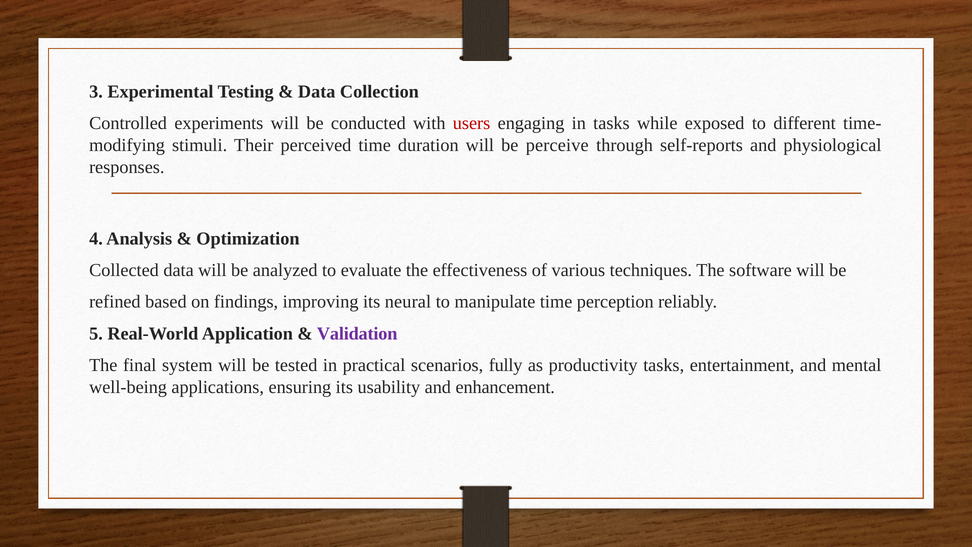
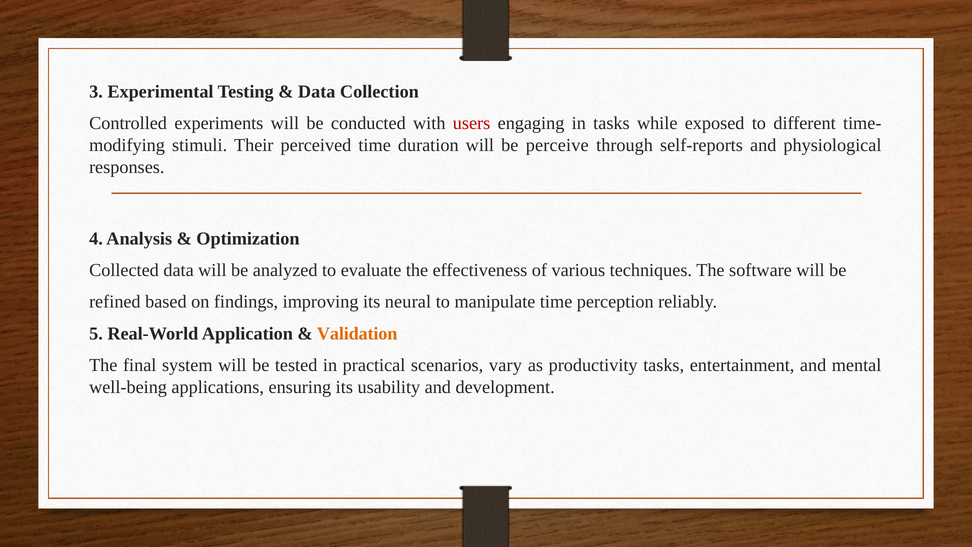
Validation colour: purple -> orange
fully: fully -> vary
enhancement: enhancement -> development
